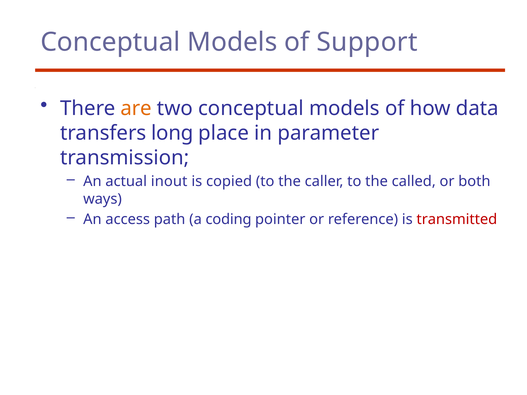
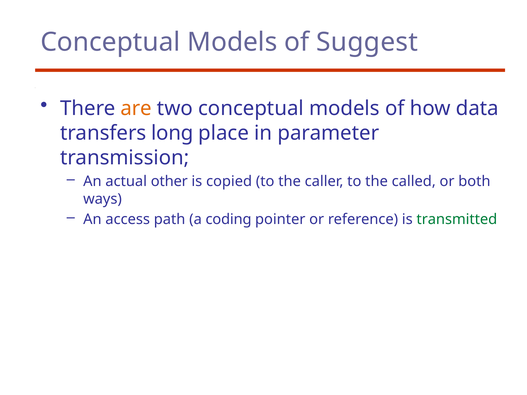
Support: Support -> Suggest
inout: inout -> other
transmitted colour: red -> green
